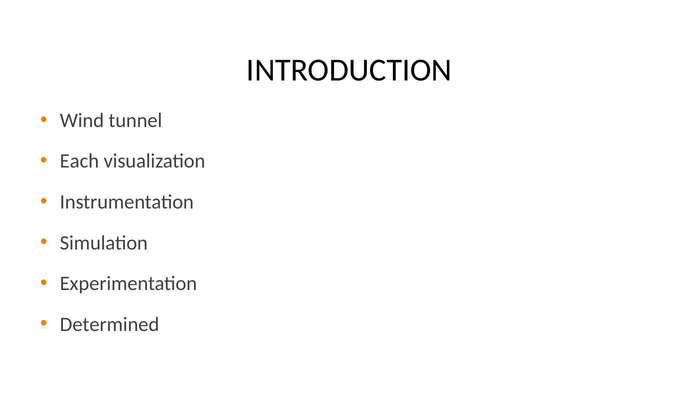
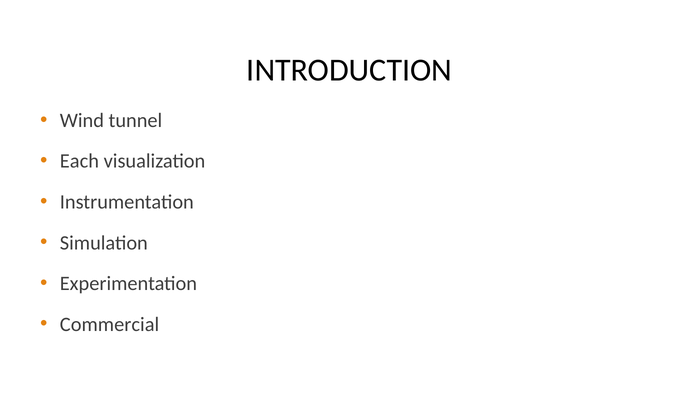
Determined: Determined -> Commercial
